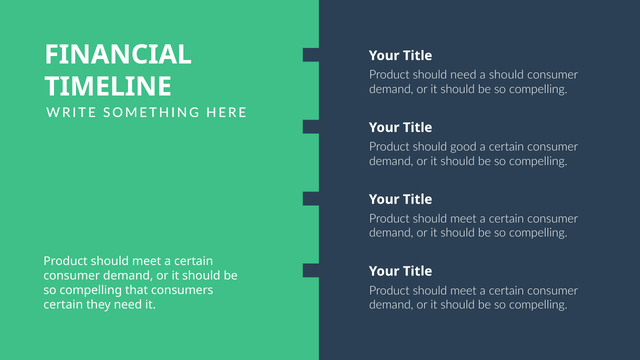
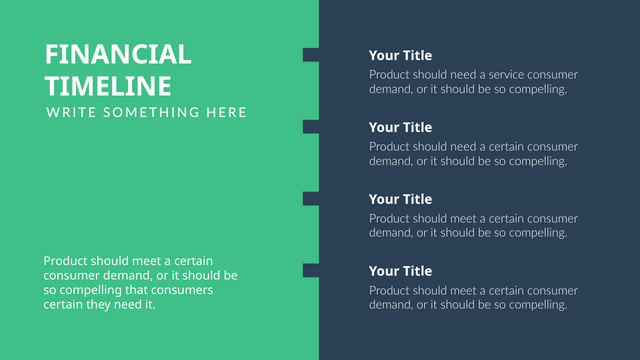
a should: should -> service
good at (463, 147): good -> need
